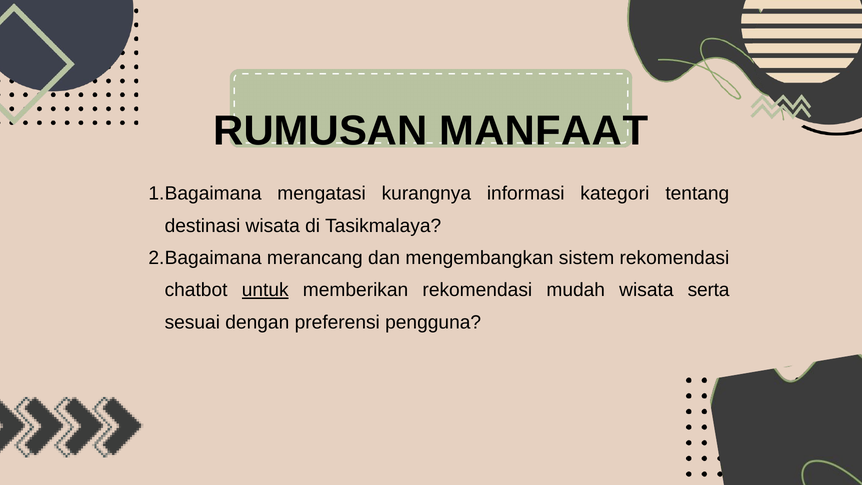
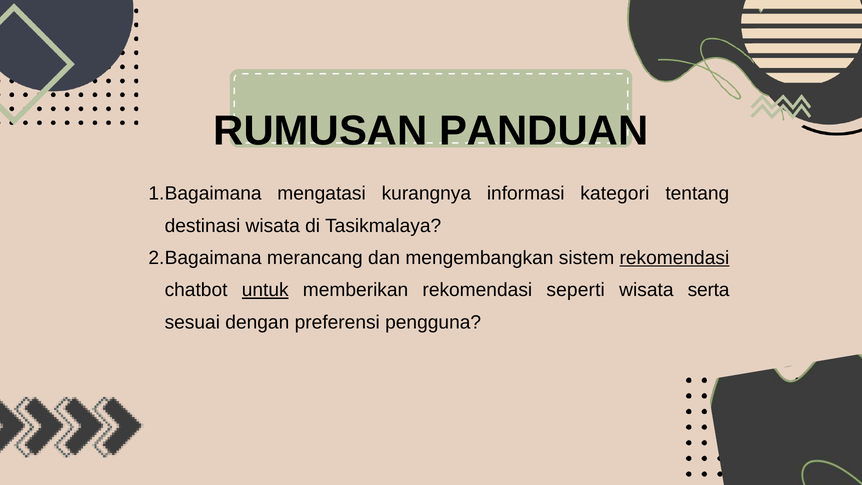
MANFAAT: MANFAAT -> PANDUAN
rekomendasi at (674, 258) underline: none -> present
mudah: mudah -> seperti
